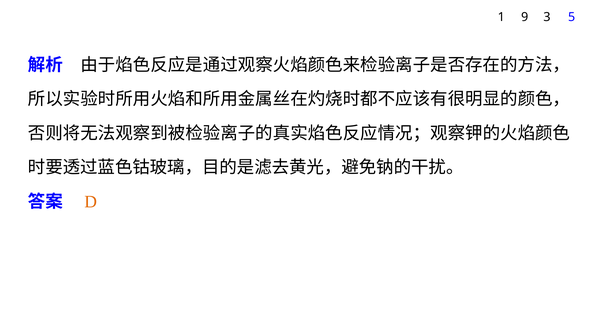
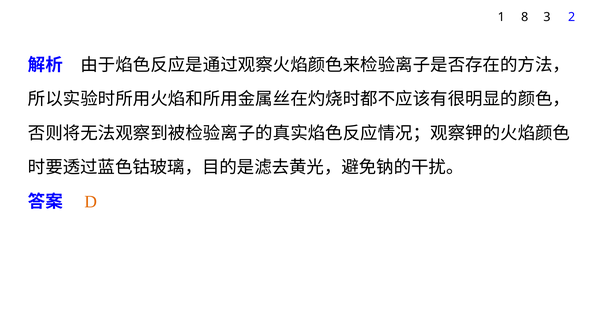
9: 9 -> 8
5: 5 -> 2
